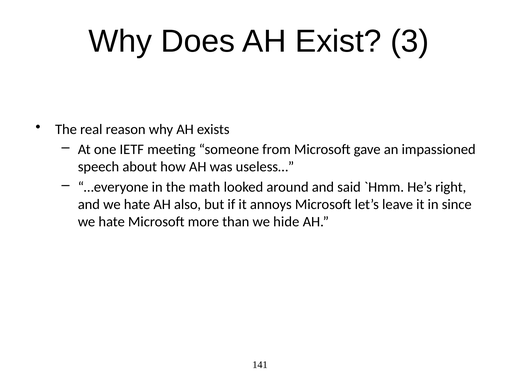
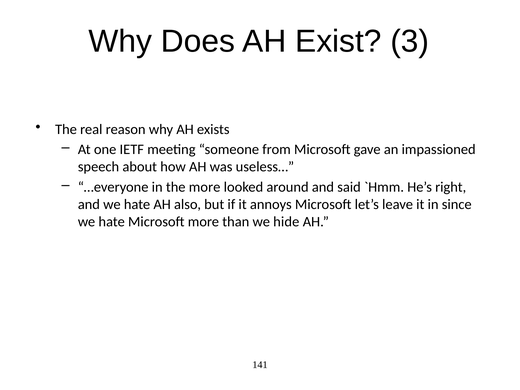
the math: math -> more
